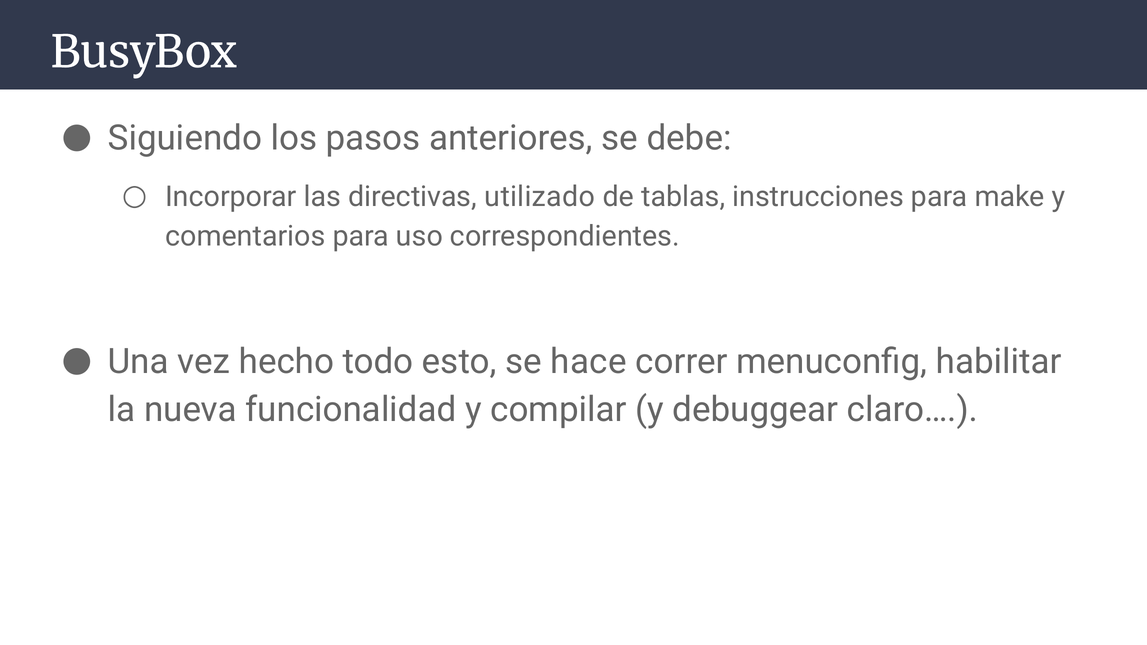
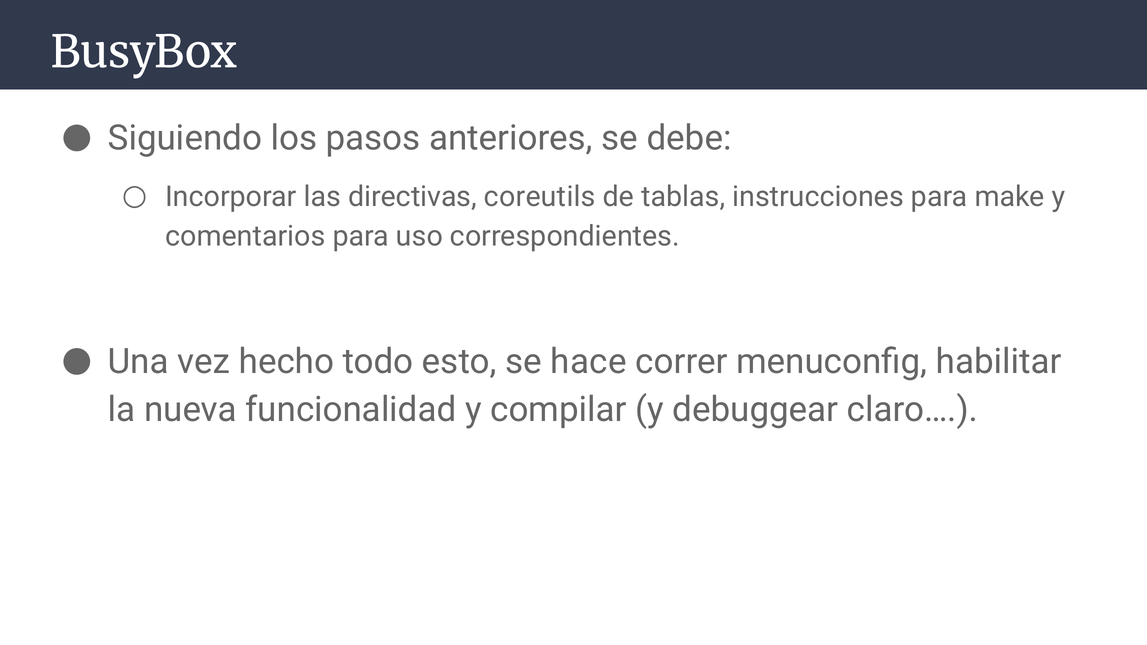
utilizado: utilizado -> coreutils
